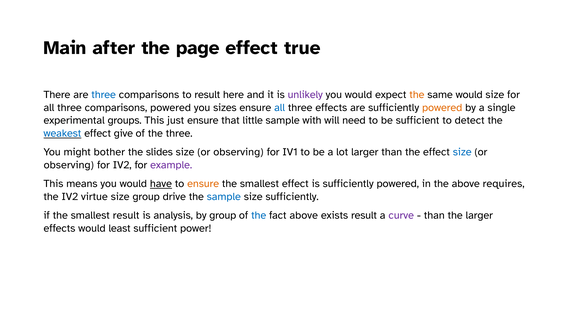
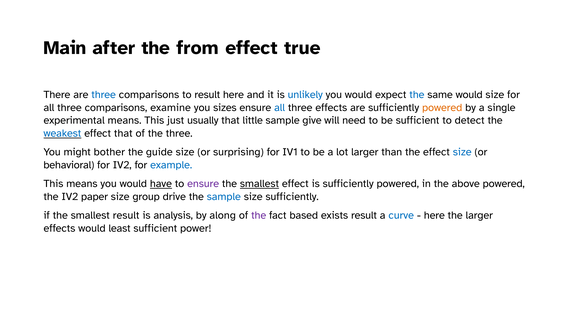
page: page -> from
unlikely colour: purple -> blue
the at (417, 95) colour: orange -> blue
comparisons powered: powered -> examine
experimental groups: groups -> means
just ensure: ensure -> usually
with: with -> give
effect give: give -> that
slides: slides -> guide
observing at (238, 152): observing -> surprising
observing at (69, 165): observing -> behavioral
example colour: purple -> blue
ensure at (203, 184) colour: orange -> purple
smallest at (259, 184) underline: none -> present
above requires: requires -> powered
virtue: virtue -> paper
by group: group -> along
the at (259, 215) colour: blue -> purple
fact above: above -> based
curve colour: purple -> blue
than at (434, 215): than -> here
